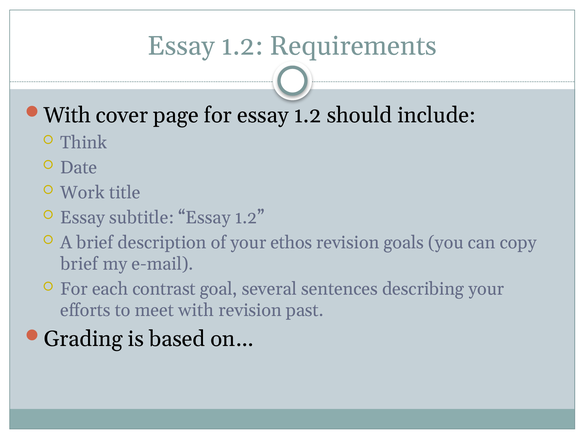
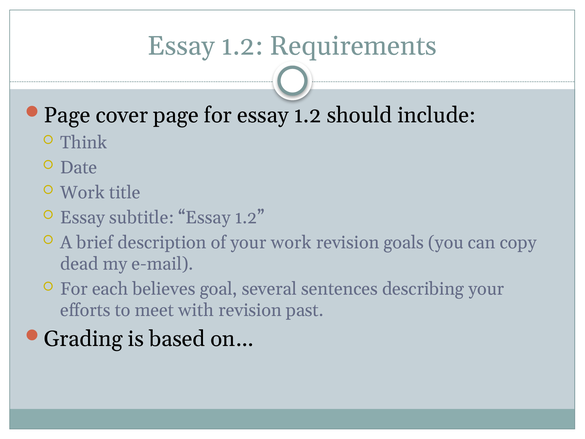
With at (67, 115): With -> Page
your ethos: ethos -> work
brief at (79, 264): brief -> dead
contrast: contrast -> believes
